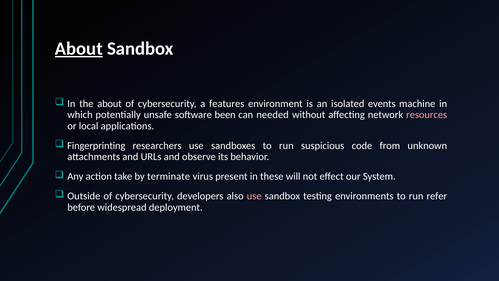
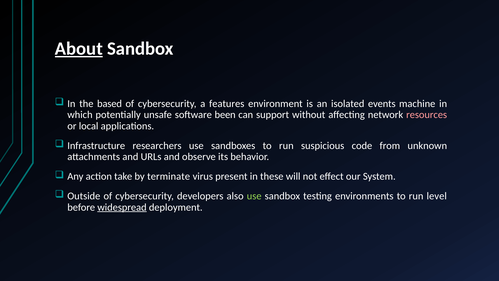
the about: about -> based
needed: needed -> support
Fingerprinting: Fingerprinting -> Infrastructure
use at (254, 196) colour: pink -> light green
refer: refer -> level
widespread underline: none -> present
